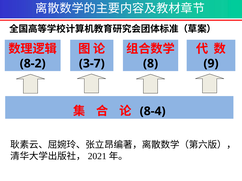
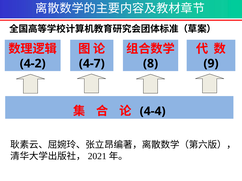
8-2: 8-2 -> 4-2
3-7: 3-7 -> 4-7
8-4: 8-4 -> 4-4
